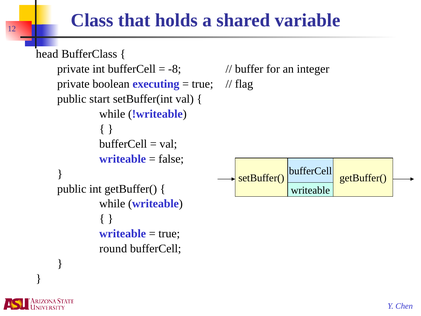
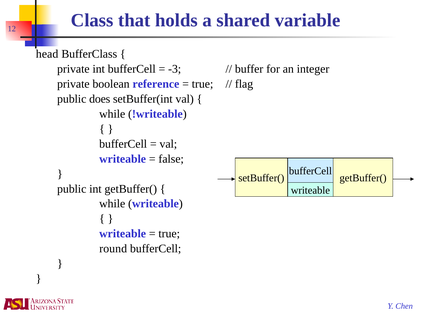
-8: -8 -> -3
executing: executing -> reference
start: start -> does
